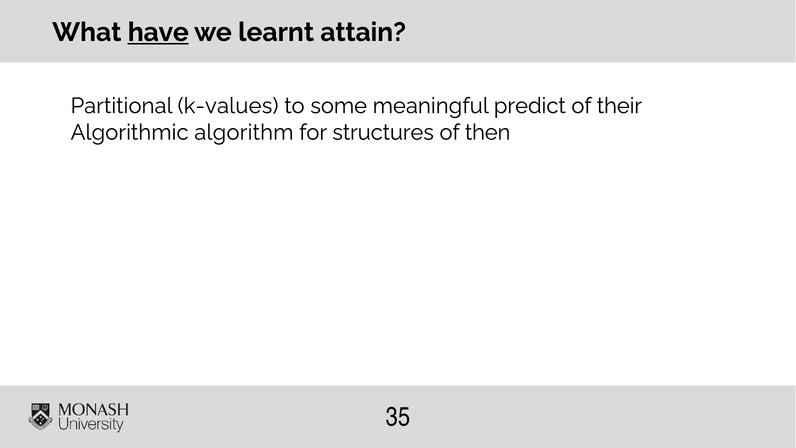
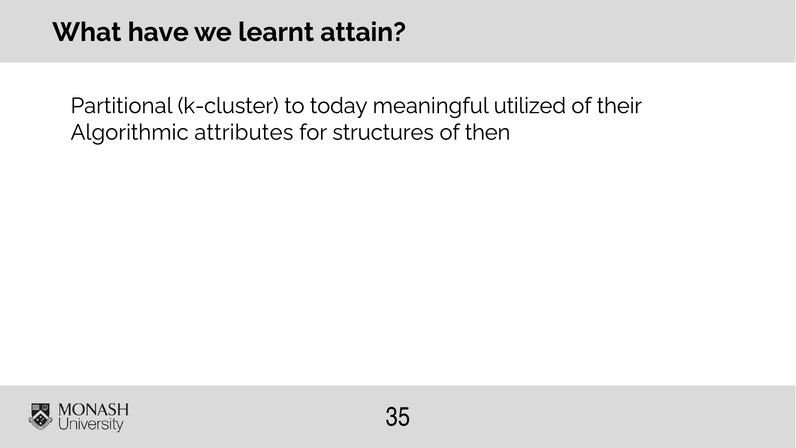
have underline: present -> none
k-values: k-values -> k-cluster
some: some -> today
predict: predict -> utilized
algorithm: algorithm -> attributes
